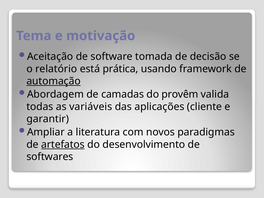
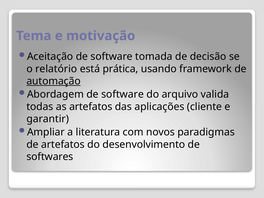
Abordagem de camadas: camadas -> software
provêm: provêm -> arquivo
as variáveis: variáveis -> artefatos
artefatos at (63, 144) underline: present -> none
